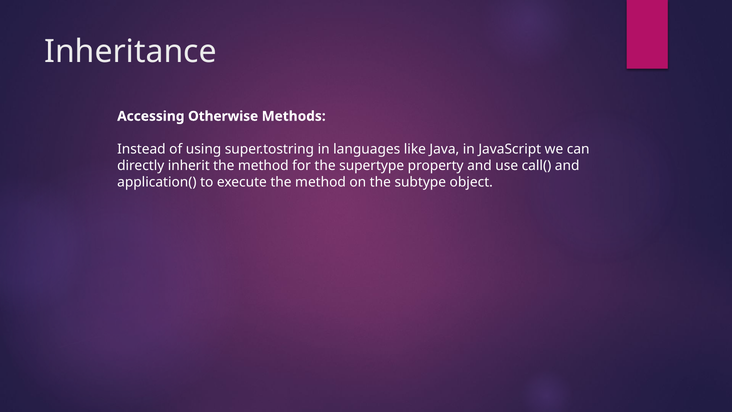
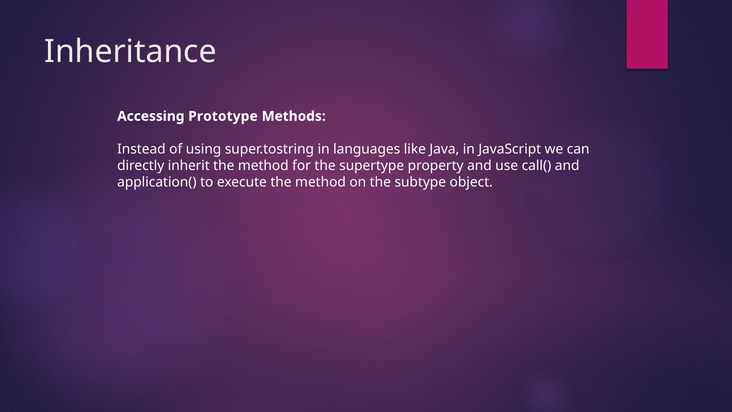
Otherwise: Otherwise -> Prototype
